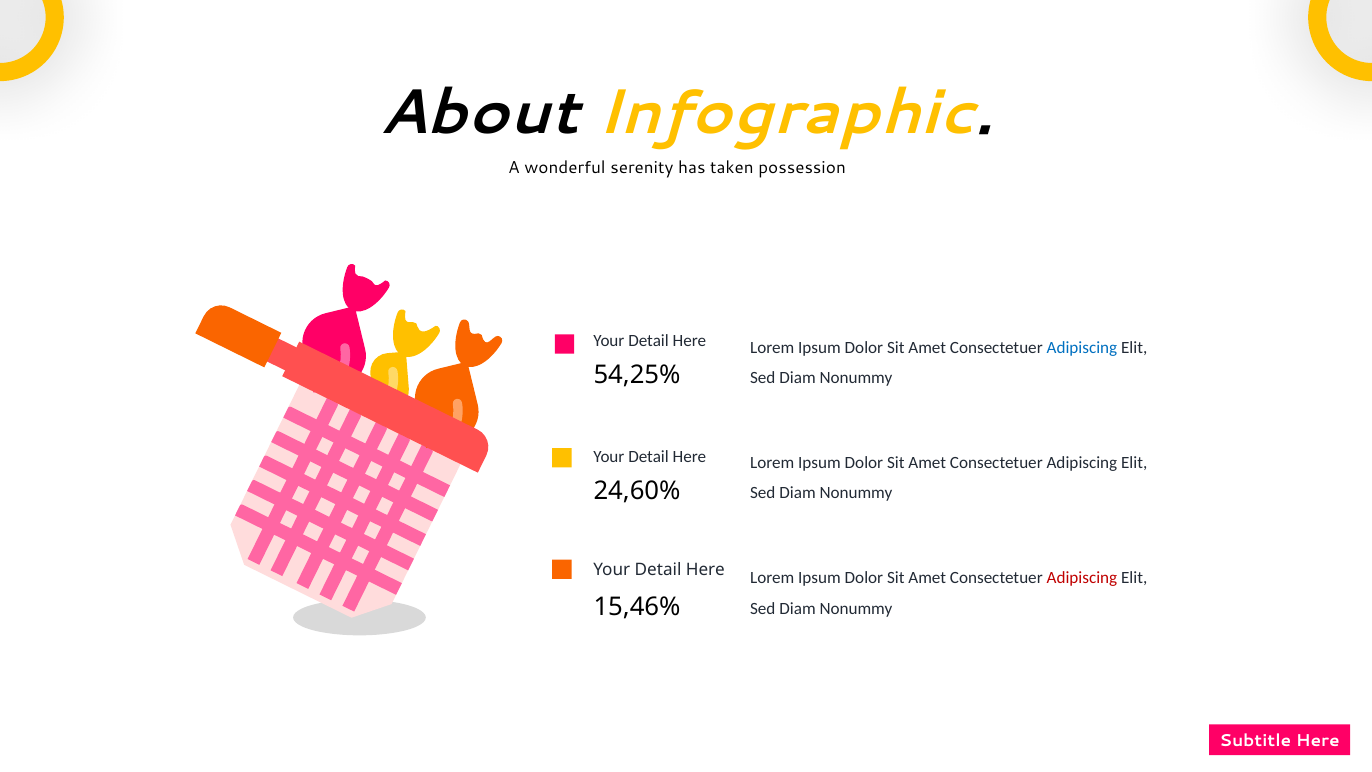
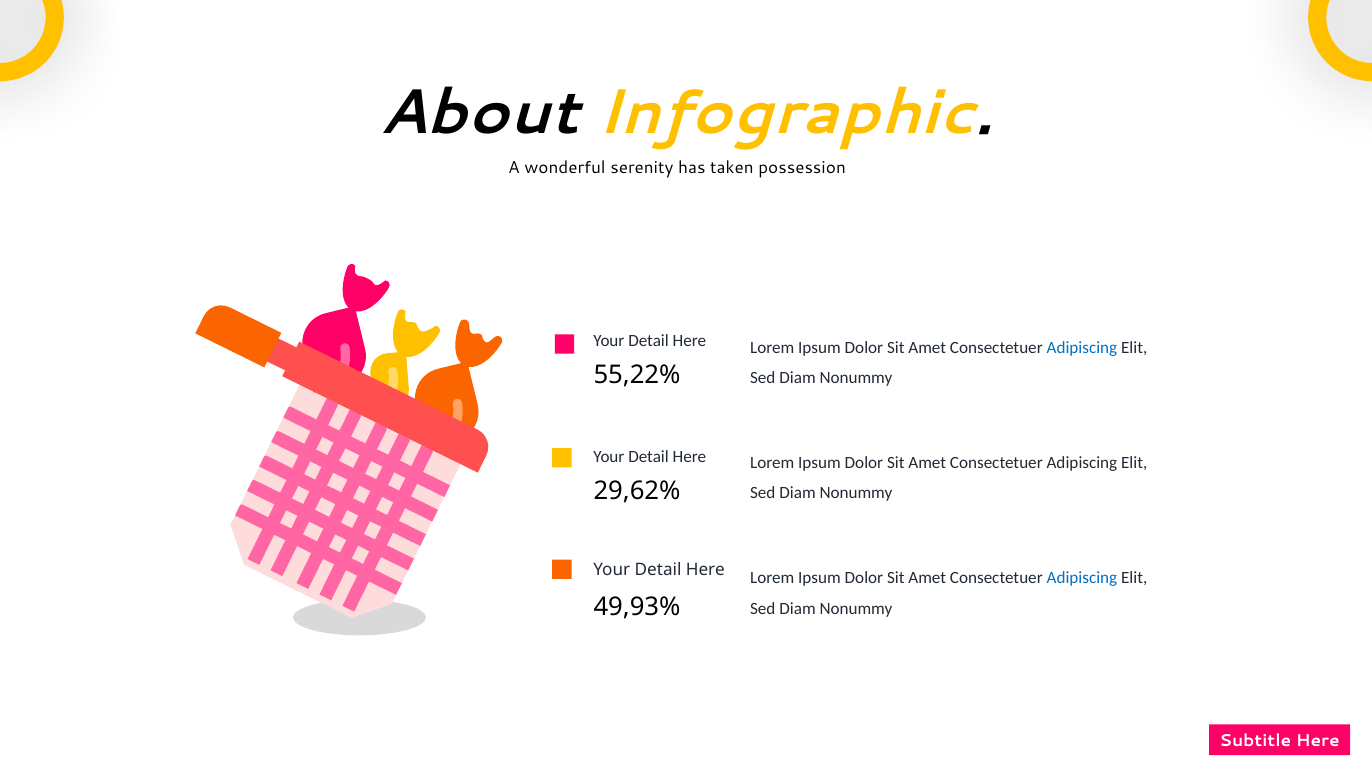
54,25%: 54,25% -> 55,22%
24,60%: 24,60% -> 29,62%
Adipiscing at (1082, 578) colour: red -> blue
15,46%: 15,46% -> 49,93%
